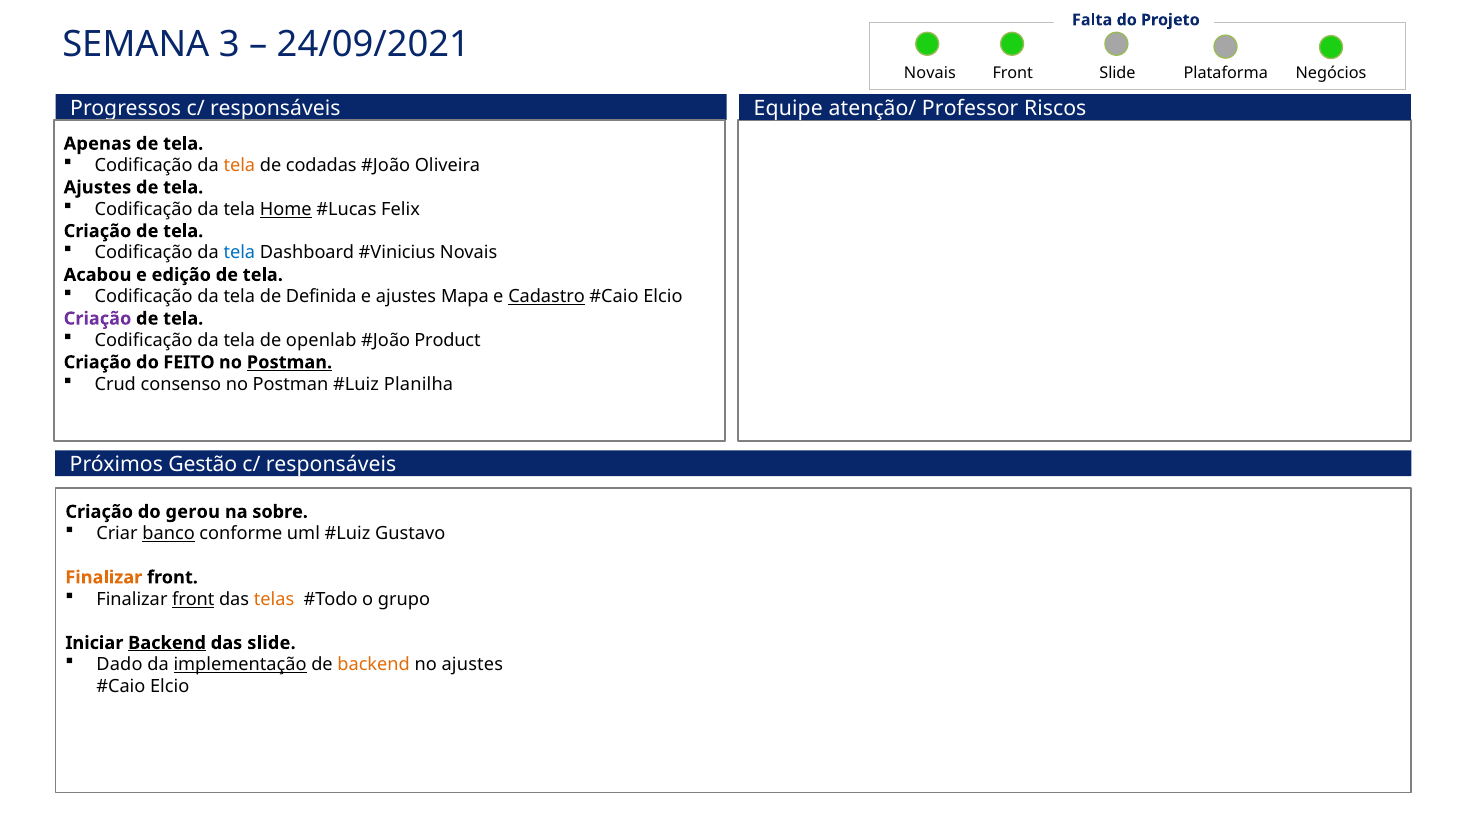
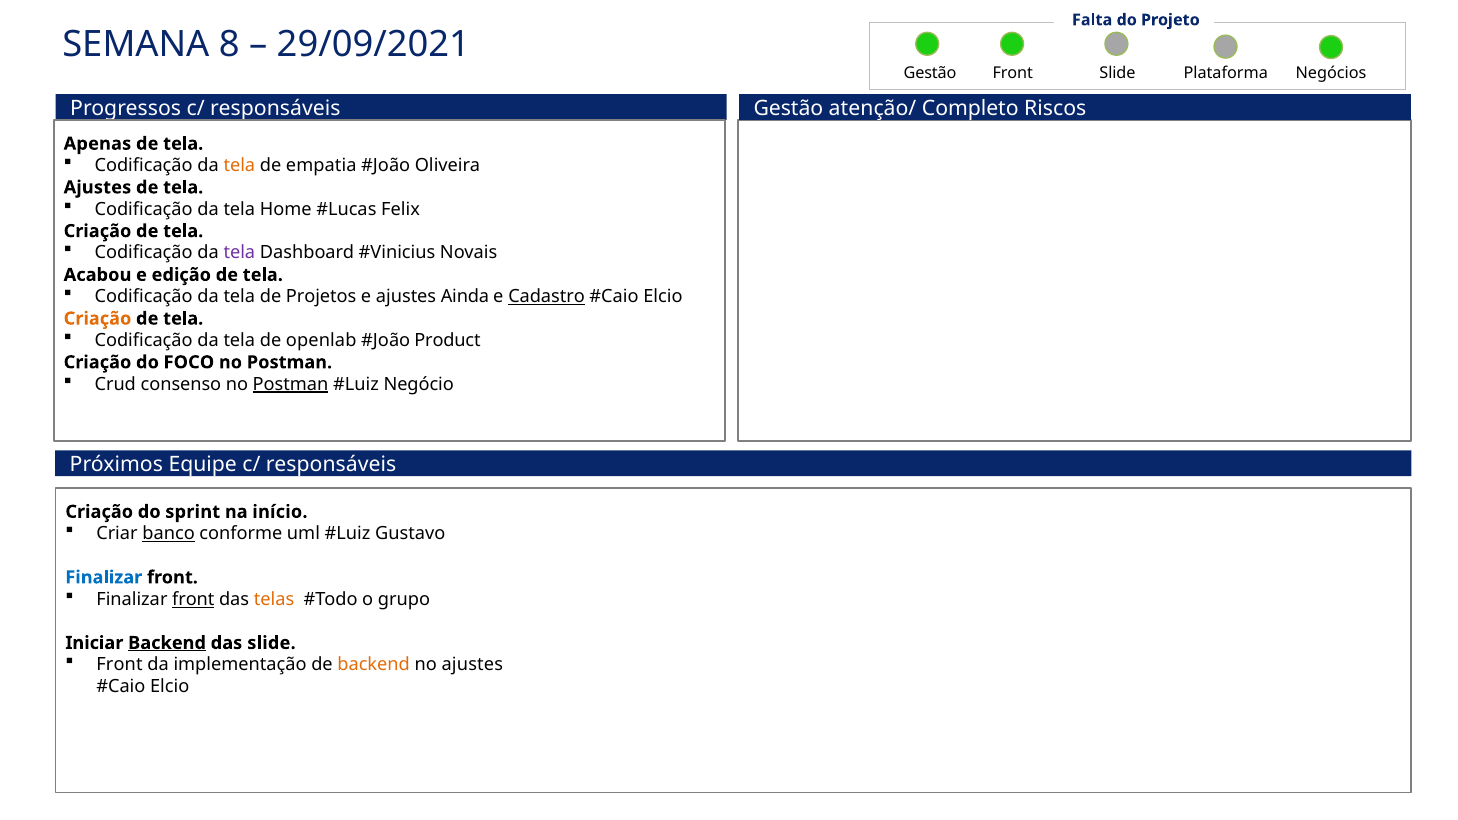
3: 3 -> 8
24/09/2021: 24/09/2021 -> 29/09/2021
Novais at (930, 73): Novais -> Gestão
responsáveis Equipe: Equipe -> Gestão
Professor: Professor -> Completo
codadas: codadas -> empatia
Home underline: present -> none
tela at (239, 253) colour: blue -> purple
Definida: Definida -> Projetos
Mapa: Mapa -> Ainda
Criação at (98, 319) colour: purple -> orange
FEITO: FEITO -> FOCO
Postman at (290, 362) underline: present -> none
Postman at (291, 384) underline: none -> present
Planilha: Planilha -> Negócio
Gestão: Gestão -> Equipe
gerou: gerou -> sprint
sobre: sobre -> início
Finalizar at (104, 577) colour: orange -> blue
Dado at (119, 665): Dado -> Front
implementação underline: present -> none
